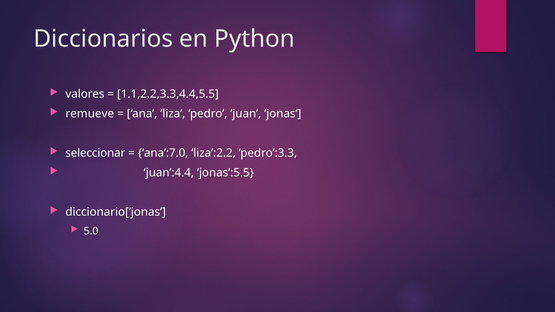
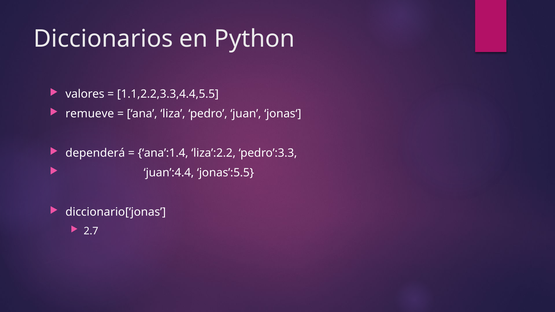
seleccionar: seleccionar -> dependerá
ana’:7.0: ana’:7.0 -> ana’:1.4
5.0: 5.0 -> 2.7
